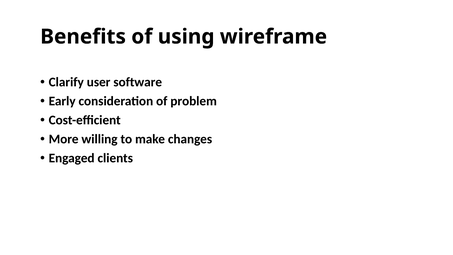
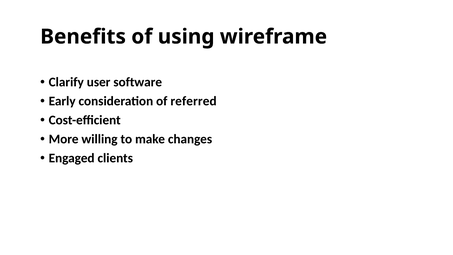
problem: problem -> referred
